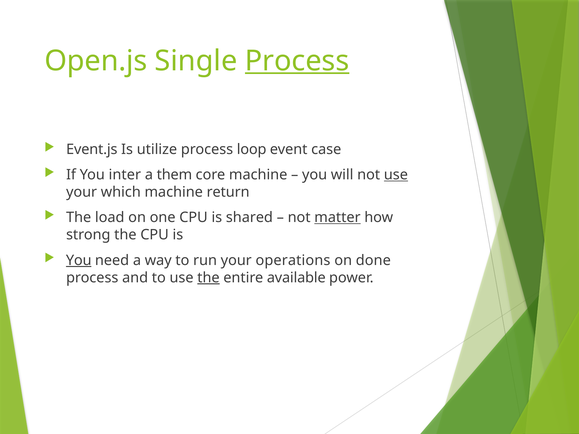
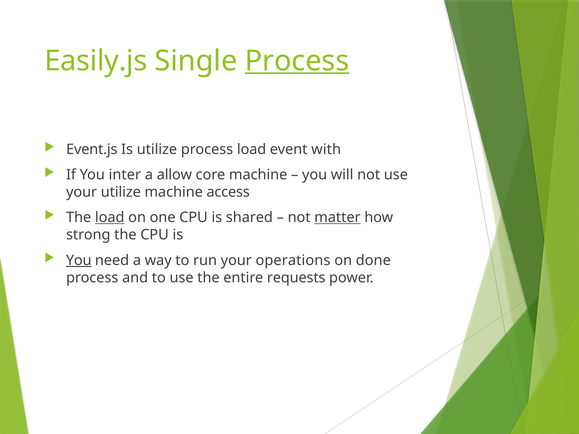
Open.js: Open.js -> Easily.js
process loop: loop -> load
case: case -> with
them: them -> allow
use at (396, 175) underline: present -> none
your which: which -> utilize
return: return -> access
load at (110, 218) underline: none -> present
the at (208, 278) underline: present -> none
available: available -> requests
